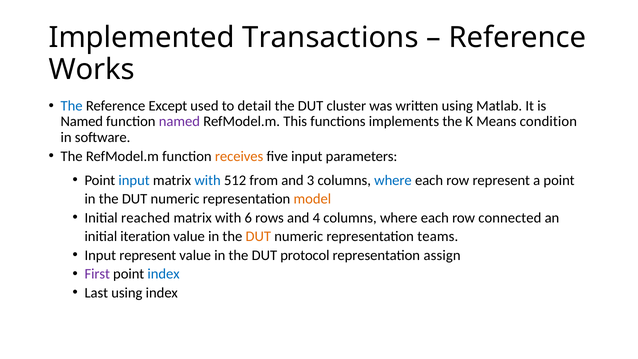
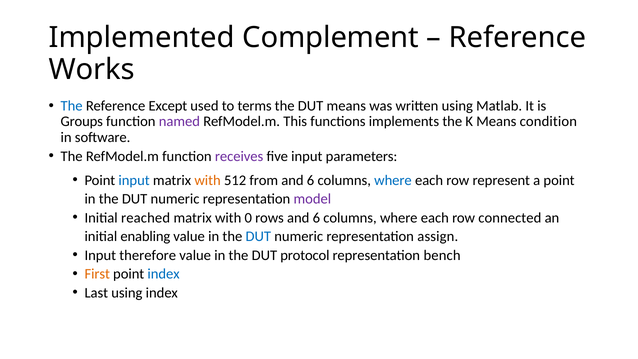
Transactions: Transactions -> Complement
detail: detail -> terms
DUT cluster: cluster -> means
Named at (82, 121): Named -> Groups
receives colour: orange -> purple
with at (208, 180) colour: blue -> orange
3 at (311, 180): 3 -> 6
model colour: orange -> purple
6: 6 -> 0
rows and 4: 4 -> 6
iteration: iteration -> enabling
DUT at (258, 237) colour: orange -> blue
teams: teams -> assign
Input represent: represent -> therefore
assign: assign -> bench
First colour: purple -> orange
